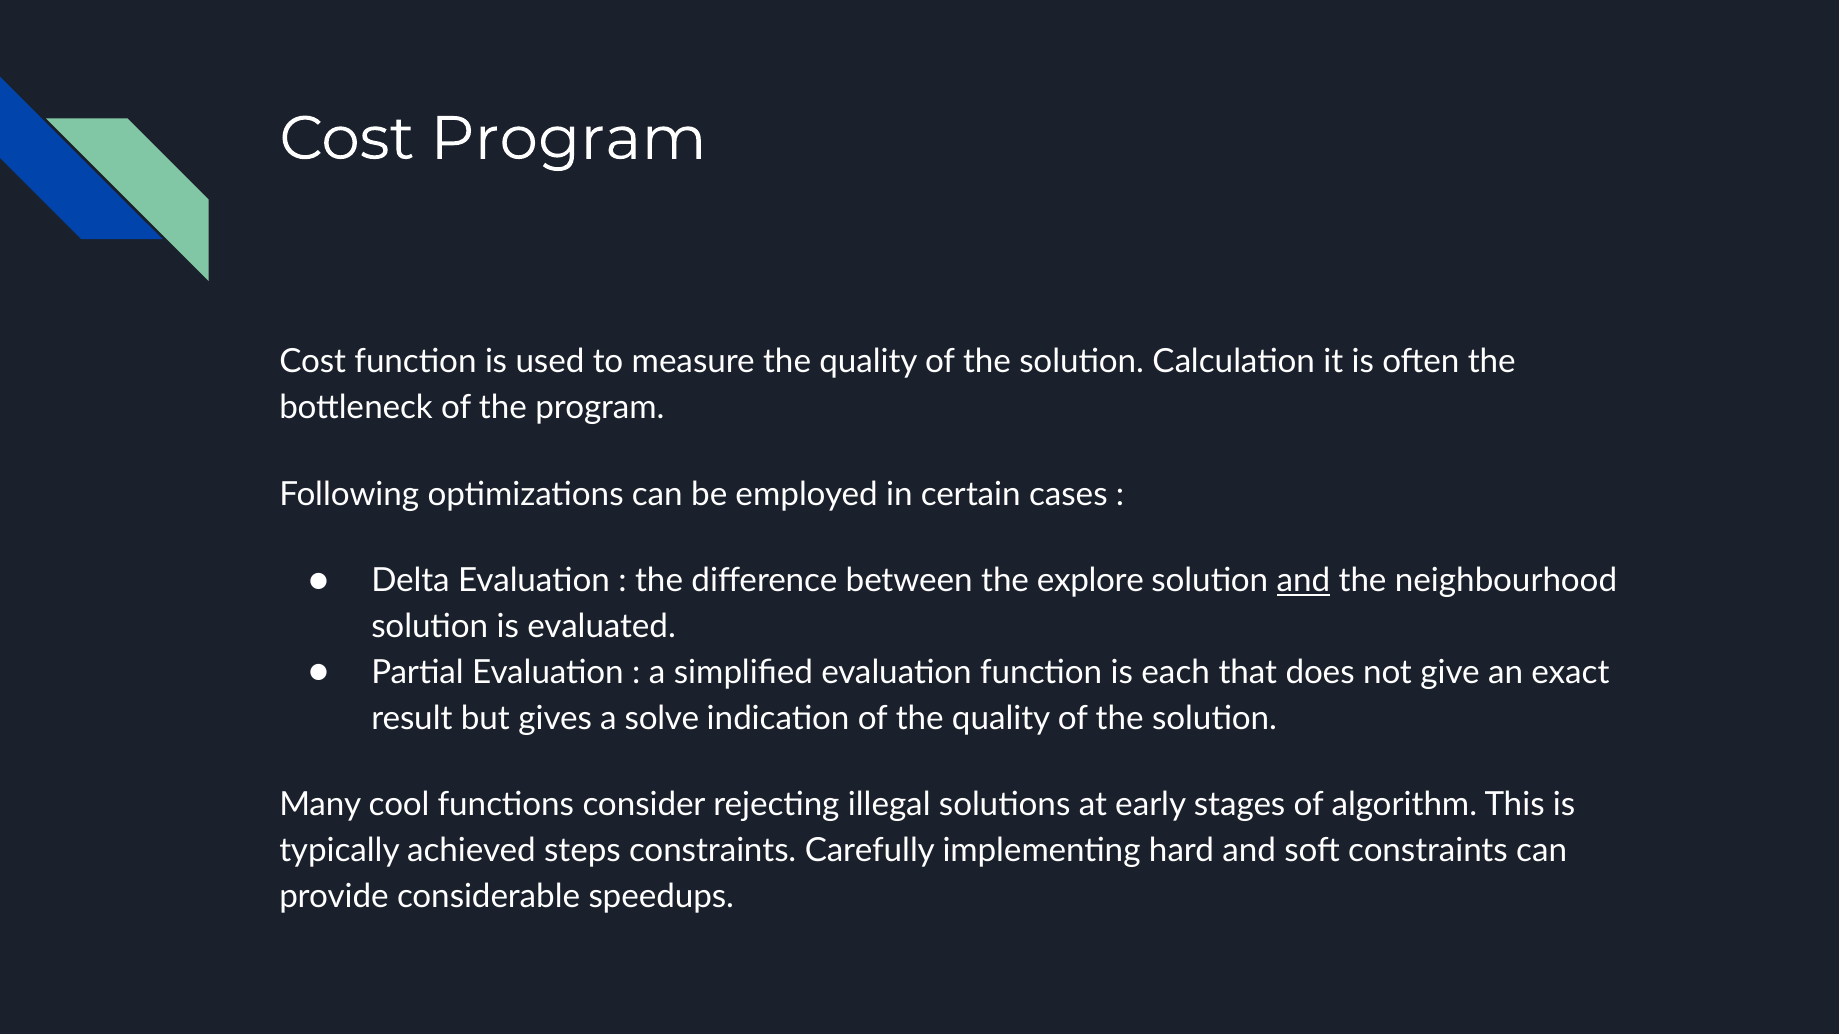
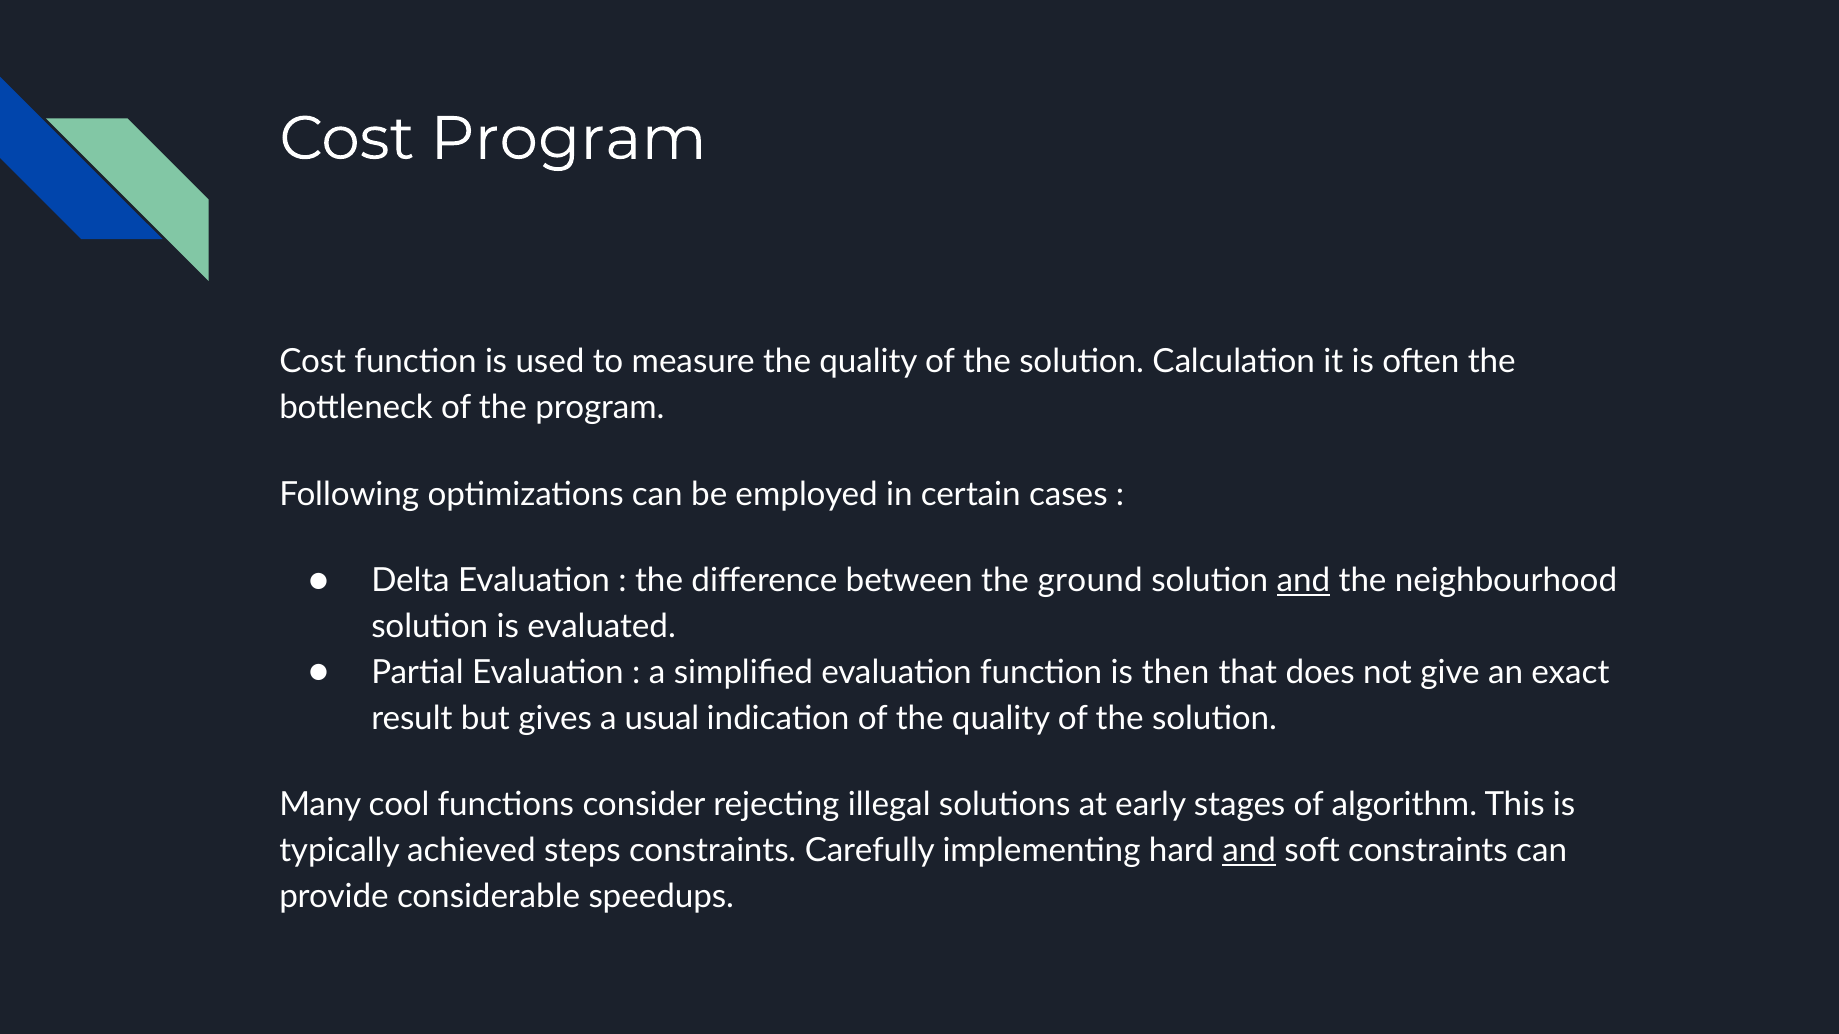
explore: explore -> ground
each: each -> then
solve: solve -> usual
and at (1249, 851) underline: none -> present
